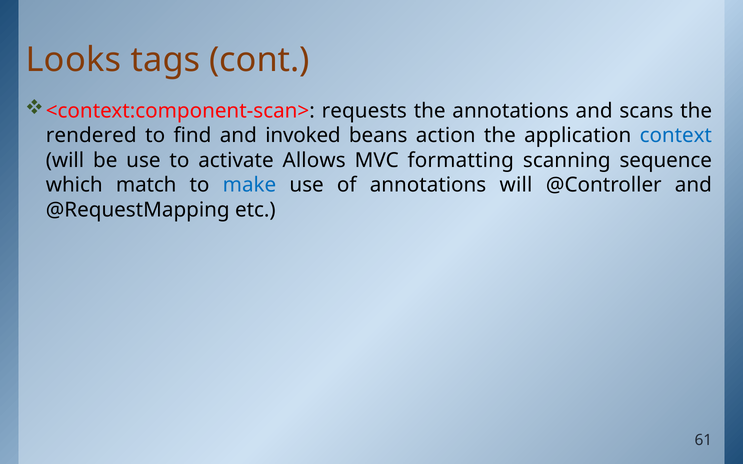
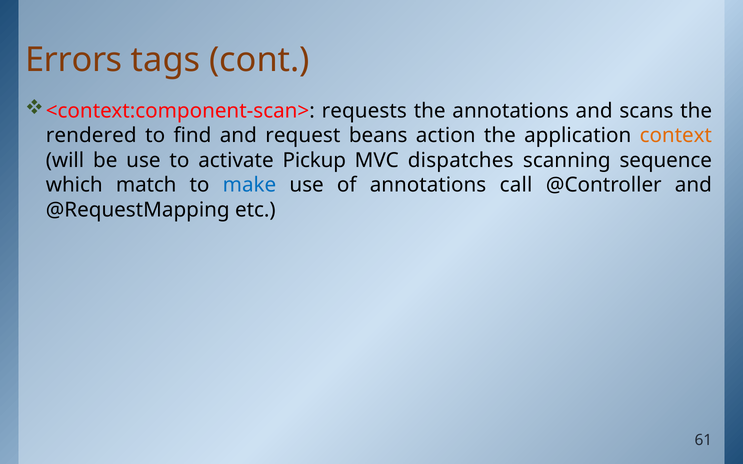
Looks: Looks -> Errors
invoked: invoked -> request
context colour: blue -> orange
Allows: Allows -> Pickup
formatting: formatting -> dispatches
annotations will: will -> call
